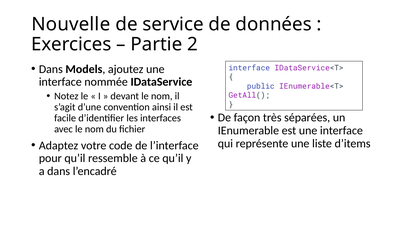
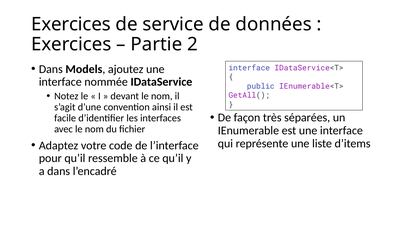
Nouvelle at (71, 24): Nouvelle -> Exercices
